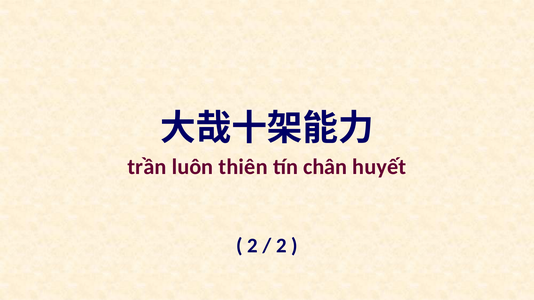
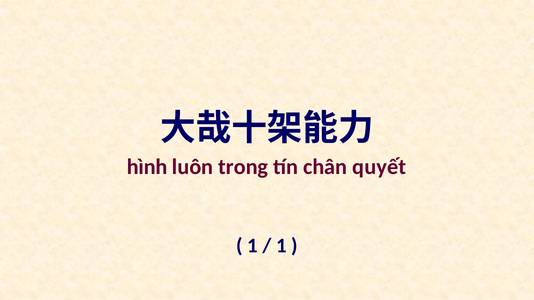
trần: trần -> hình
thiên: thiên -> trong
huyết: huyết -> quyết
2 at (253, 246): 2 -> 1
2 at (281, 246): 2 -> 1
